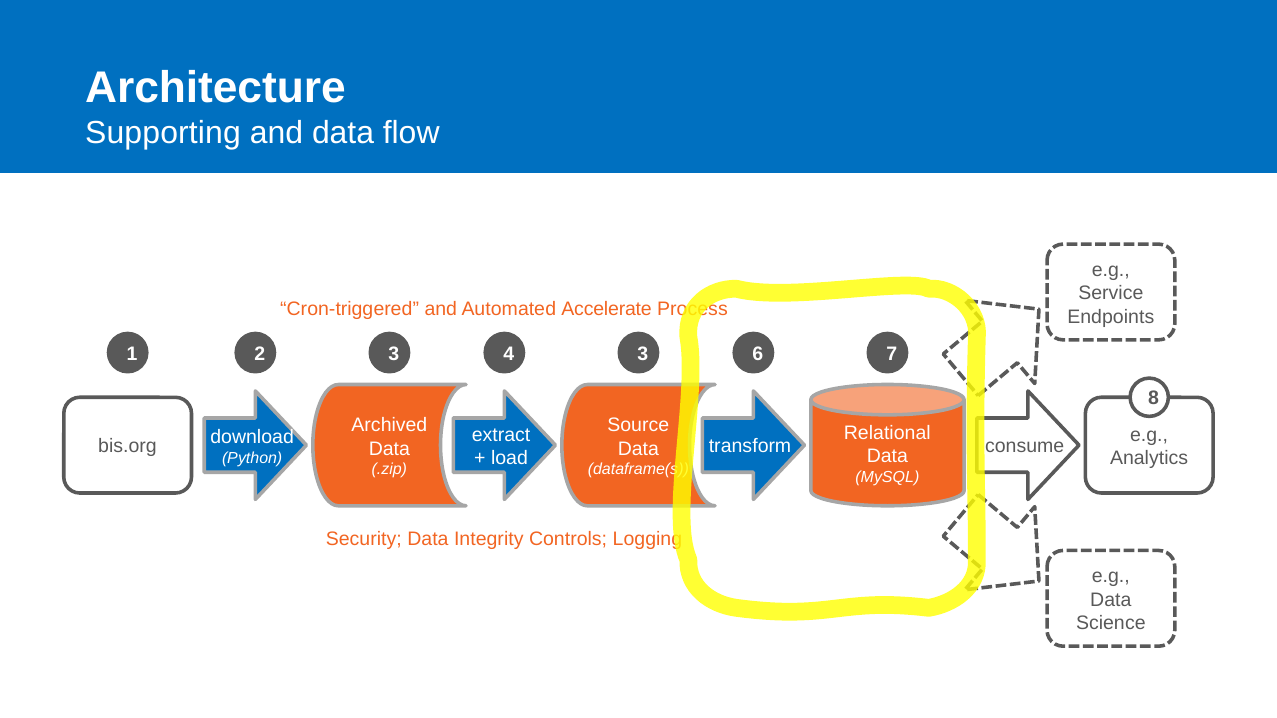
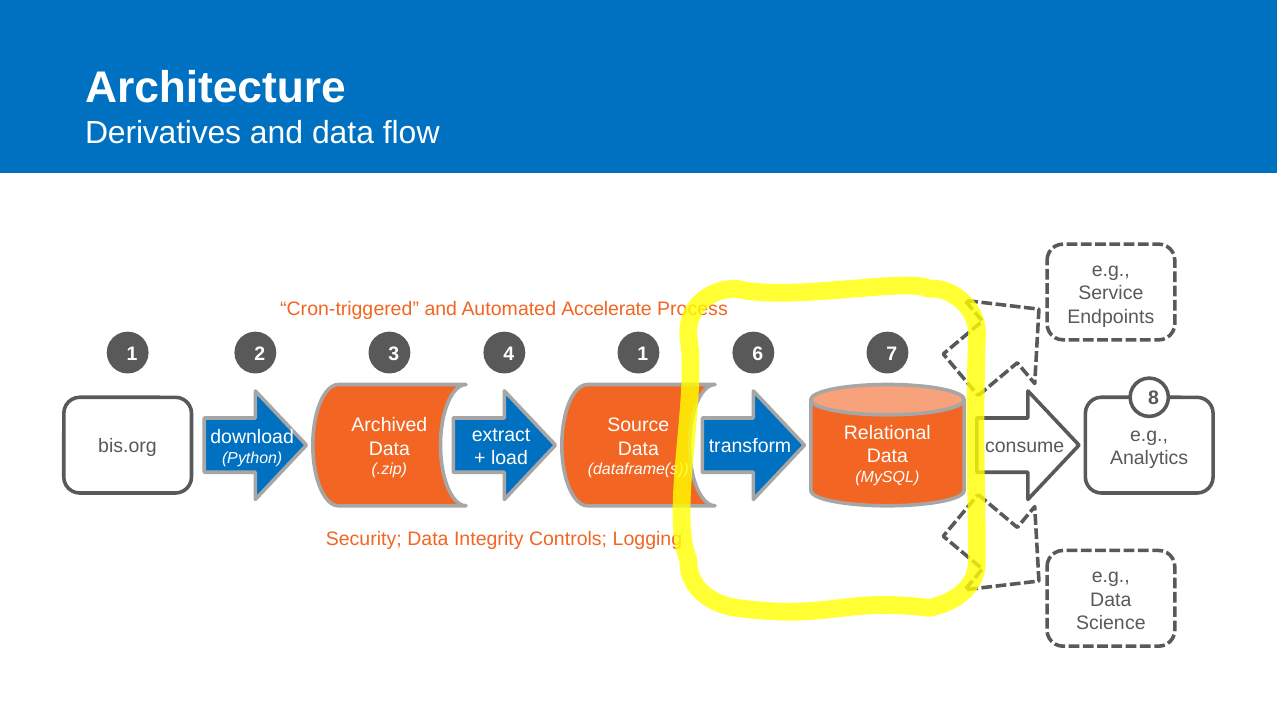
Supporting: Supporting -> Derivatives
4 3: 3 -> 1
